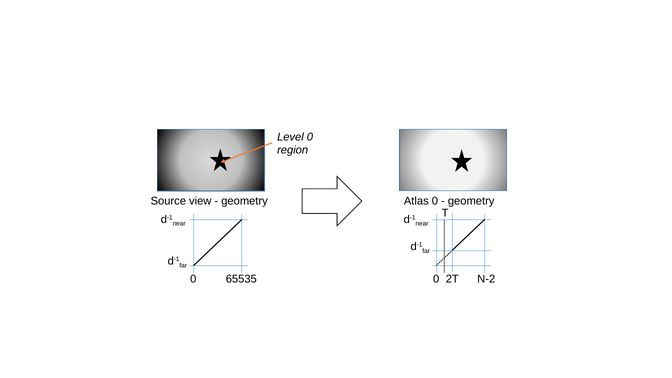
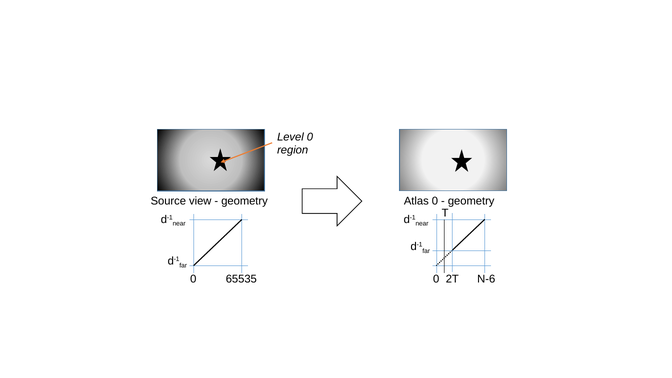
N-2: N-2 -> N-6
